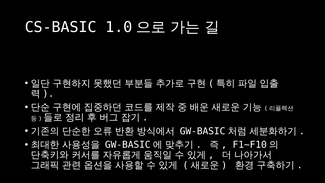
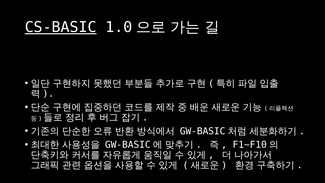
CS-BASIC underline: none -> present
